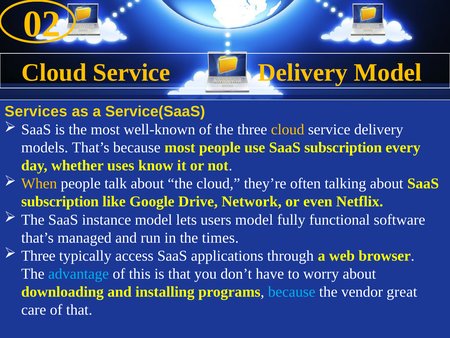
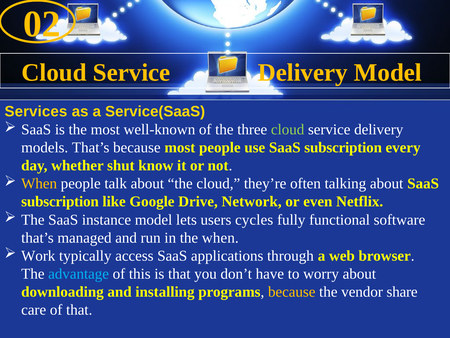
cloud at (288, 129) colour: yellow -> light green
uses: uses -> shut
users model: model -> cycles
the times: times -> when
Three at (38, 255): Three -> Work
because at (292, 291) colour: light blue -> yellow
great: great -> share
